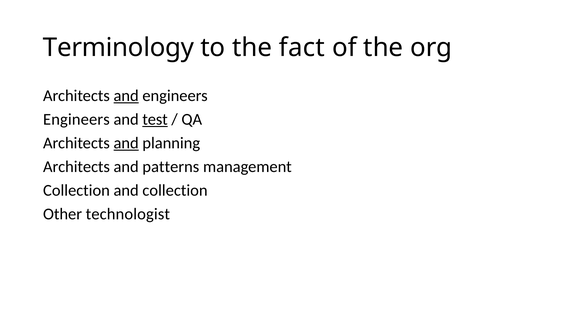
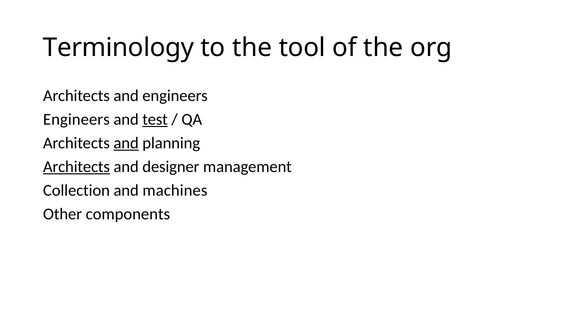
fact: fact -> tool
and at (126, 96) underline: present -> none
Architects at (76, 167) underline: none -> present
patterns: patterns -> designer
and collection: collection -> machines
technologist: technologist -> components
